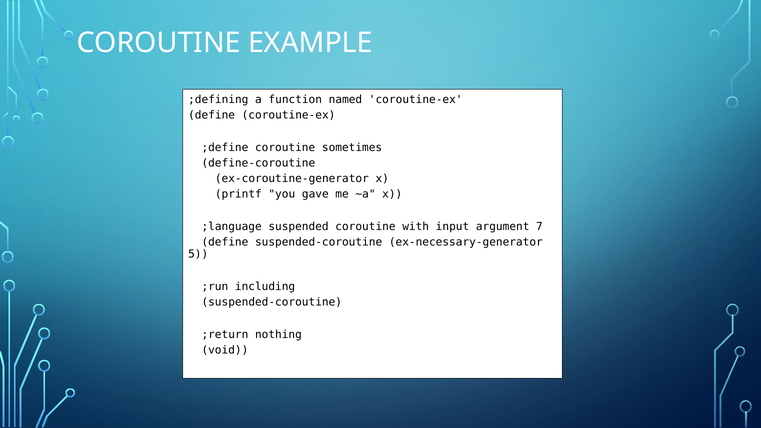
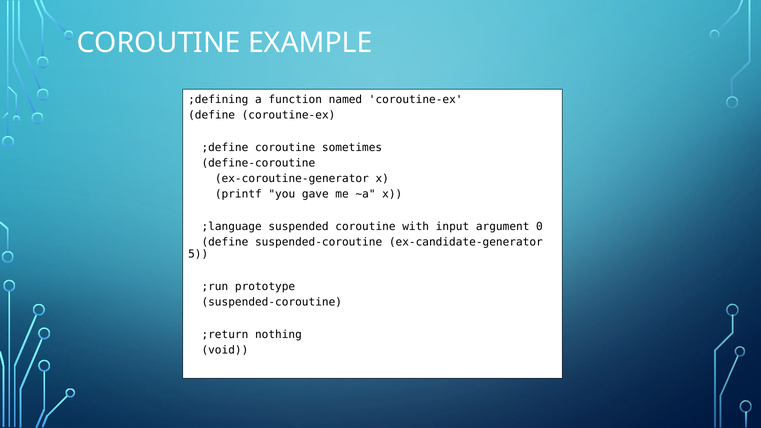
7: 7 -> 0
ex-necessary-generator: ex-necessary-generator -> ex-candidate-generator
including: including -> prototype
